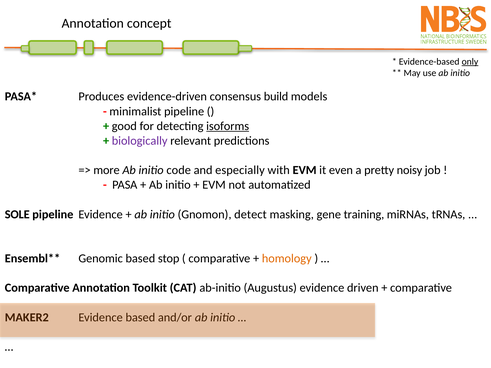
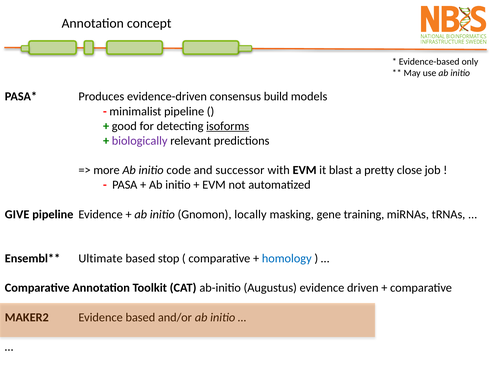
only underline: present -> none
especially: especially -> successor
even: even -> blast
noisy: noisy -> close
SOLE: SOLE -> GIVE
detect: detect -> locally
Genomic: Genomic -> Ultimate
homology colour: orange -> blue
